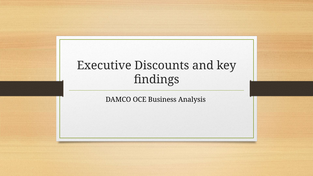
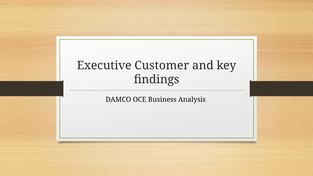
Discounts: Discounts -> Customer
